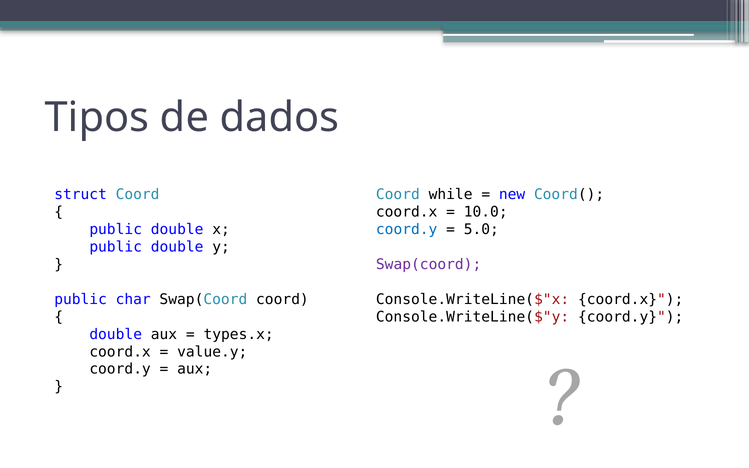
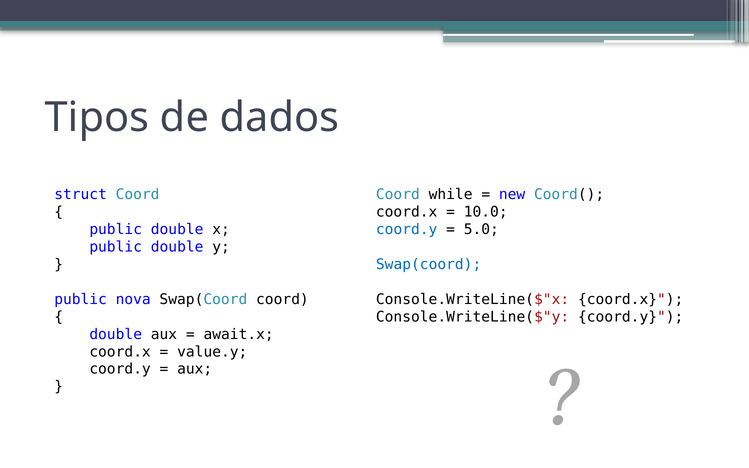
Swap(coord at (429, 264) colour: purple -> blue
char: char -> nova
types.x: types.x -> await.x
